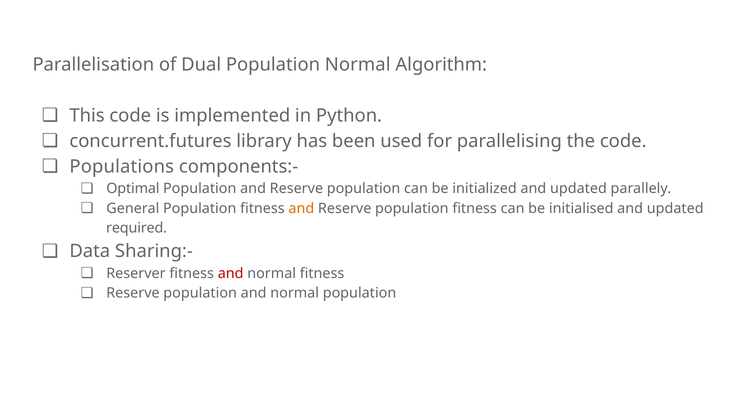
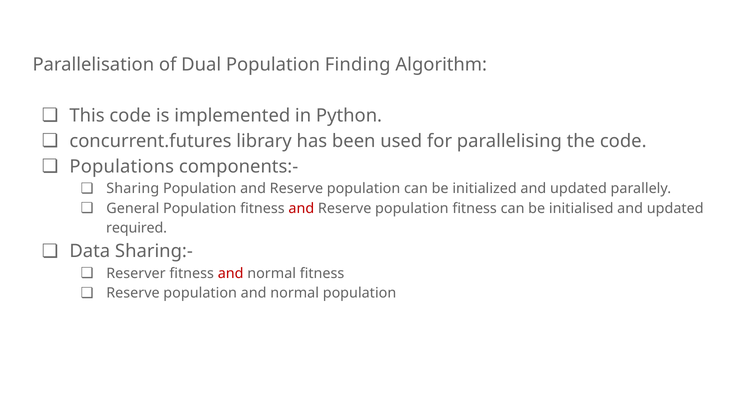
Population Normal: Normal -> Finding
Optimal: Optimal -> Sharing
and at (301, 208) colour: orange -> red
